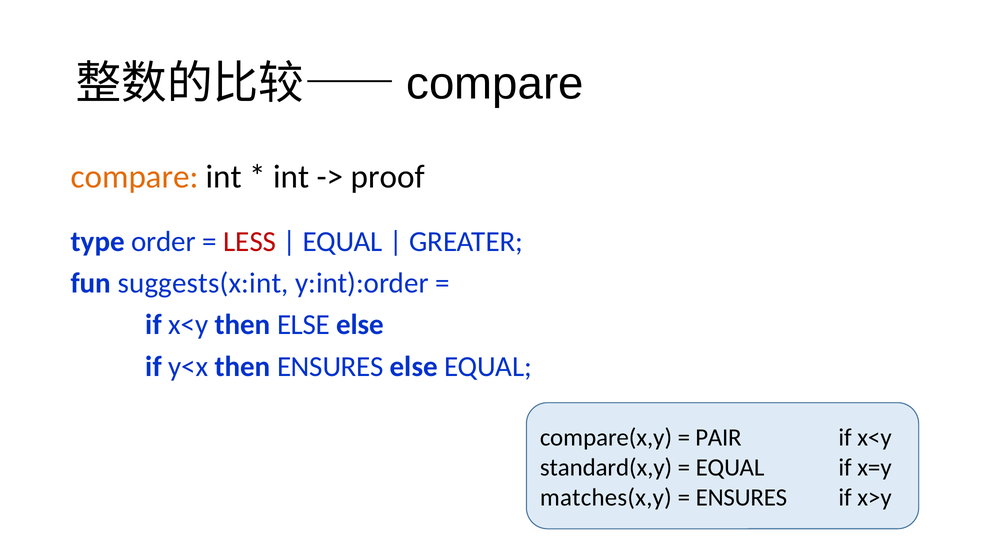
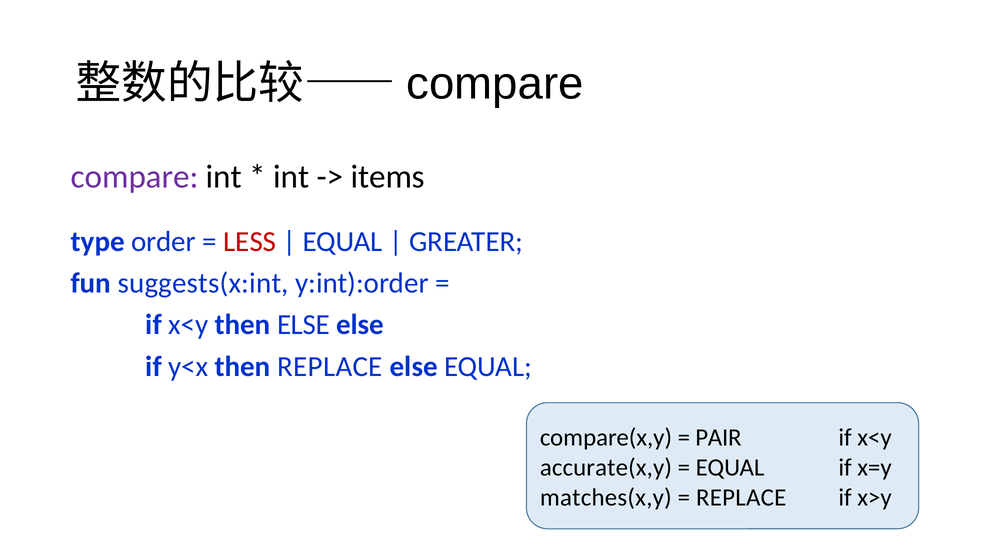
compare at (135, 177) colour: orange -> purple
proof: proof -> items
then ENSURES: ENSURES -> REPLACE
standard(x,y: standard(x,y -> accurate(x,y
ENSURES at (741, 497): ENSURES -> REPLACE
